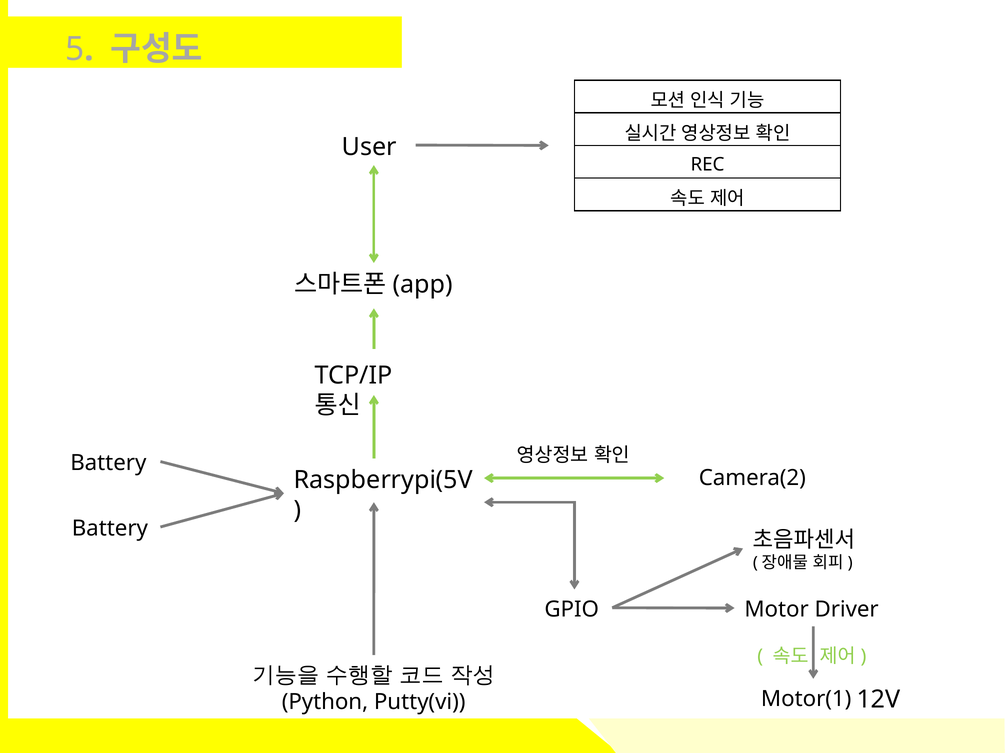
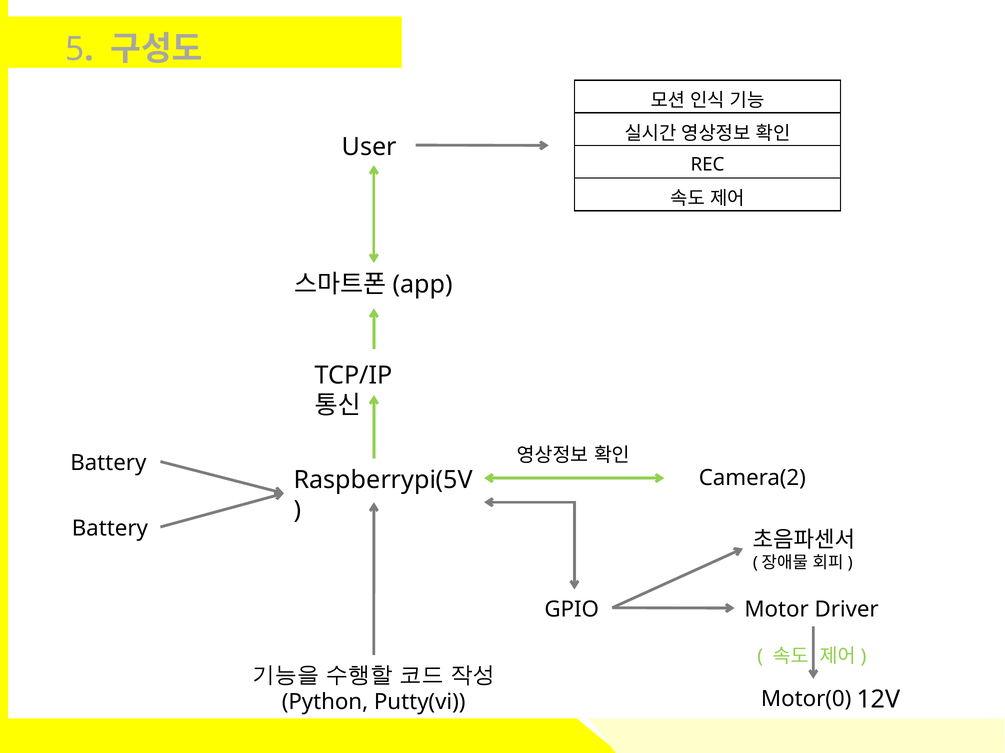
Motor(1: Motor(1 -> Motor(0
